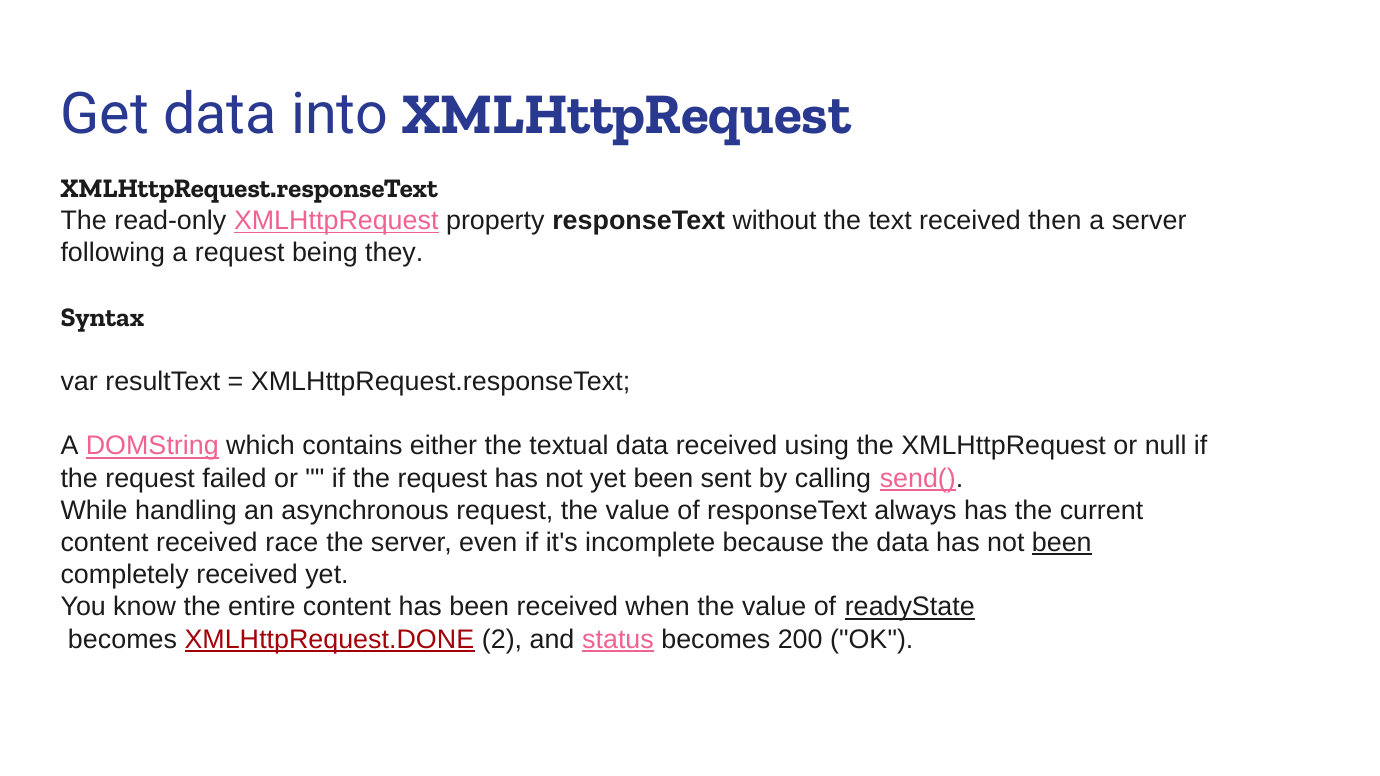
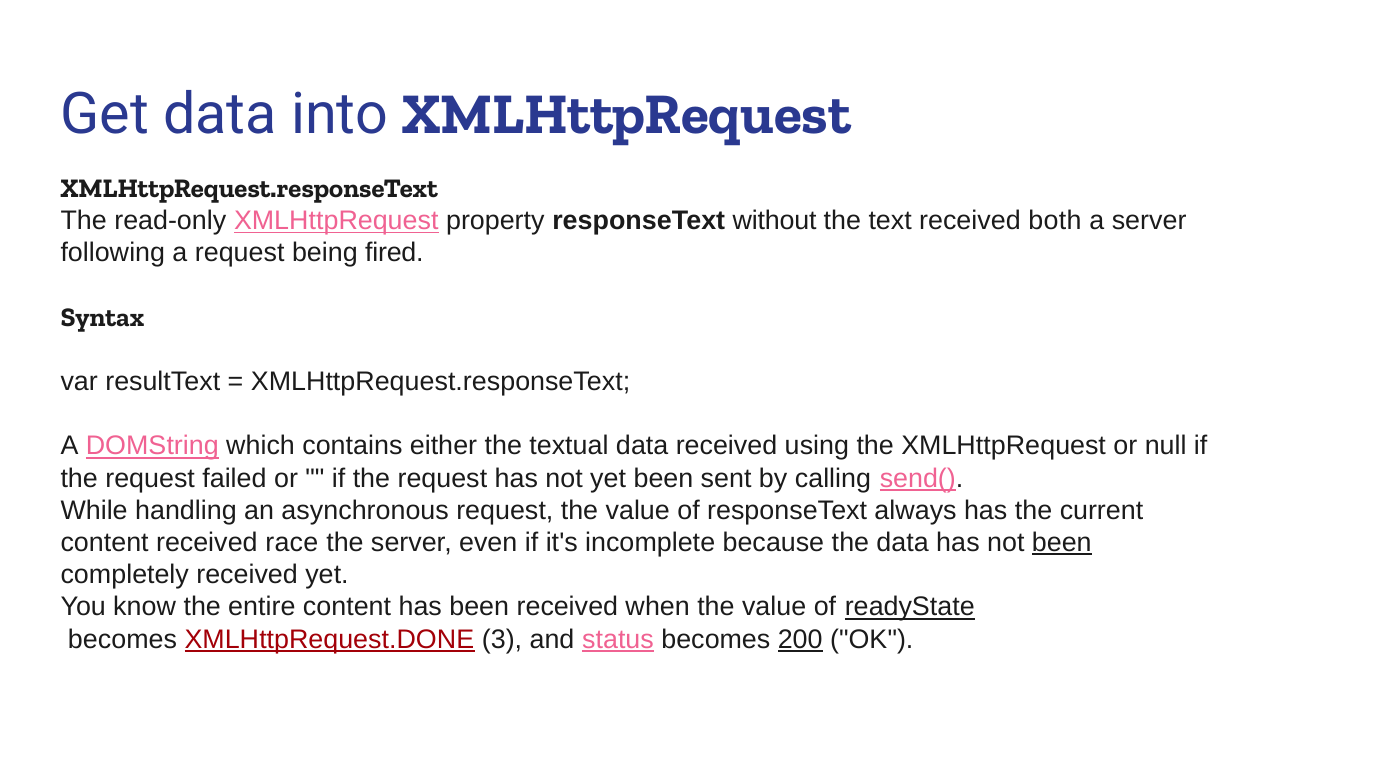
then: then -> both
they: they -> fired
2: 2 -> 3
200 underline: none -> present
